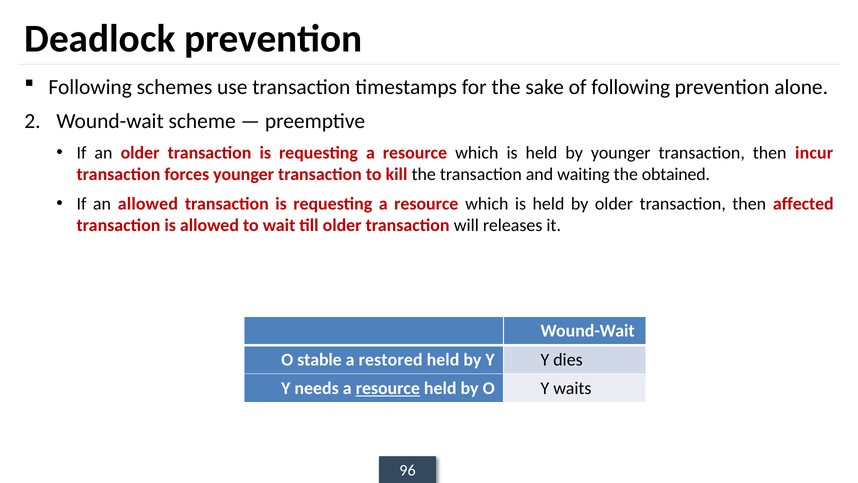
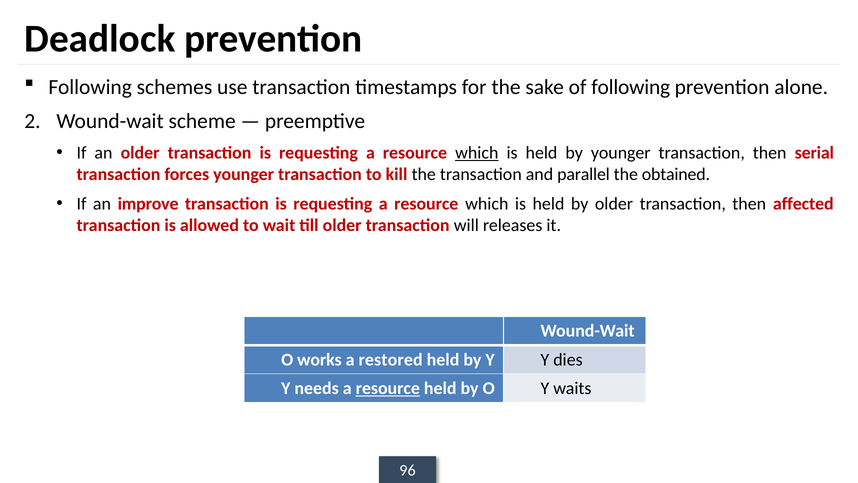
which at (477, 153) underline: none -> present
incur: incur -> serial
waiting: waiting -> parallel
an allowed: allowed -> improve
stable: stable -> works
